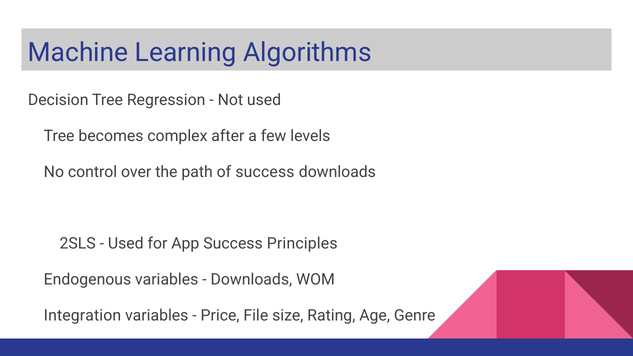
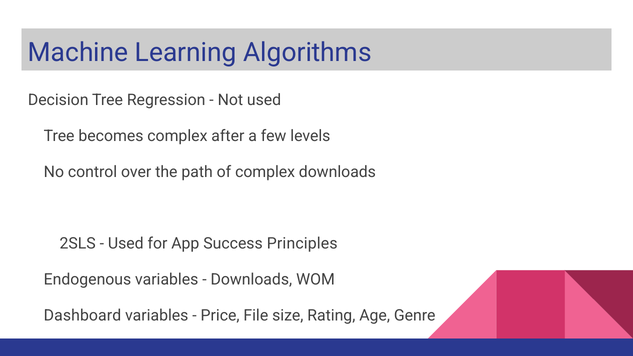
of success: success -> complex
Integration: Integration -> Dashboard
